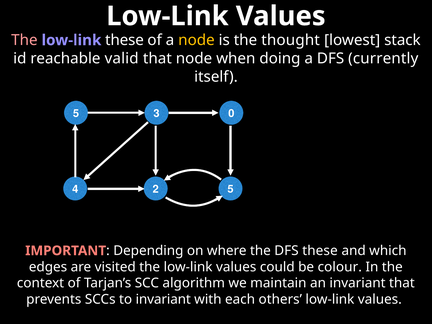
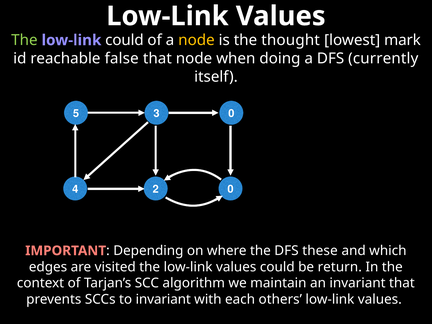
The at (24, 40) colour: pink -> light green
low-link these: these -> could
stack: stack -> mark
valid: valid -> false
4 5: 5 -> 0
colour: colour -> return
